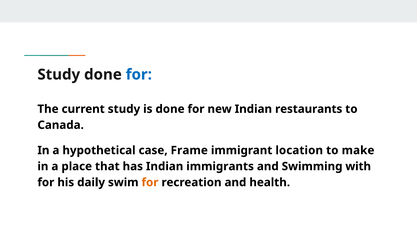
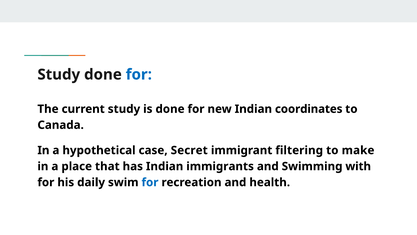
restaurants: restaurants -> coordinates
Frame: Frame -> Secret
location: location -> filtering
for at (150, 182) colour: orange -> blue
